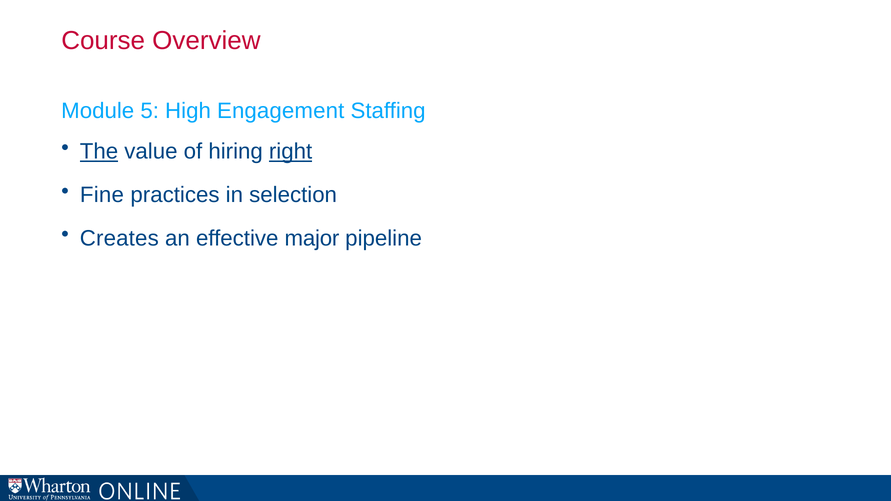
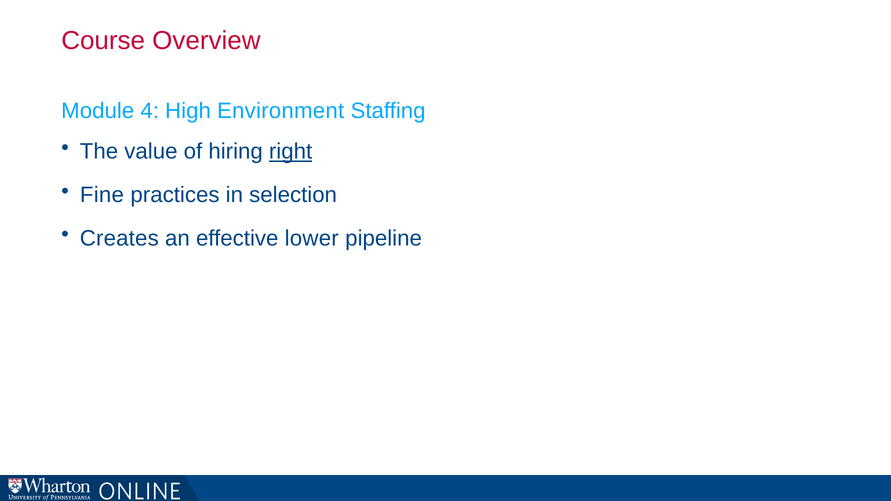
5: 5 -> 4
Engagement: Engagement -> Environment
The underline: present -> none
major: major -> lower
